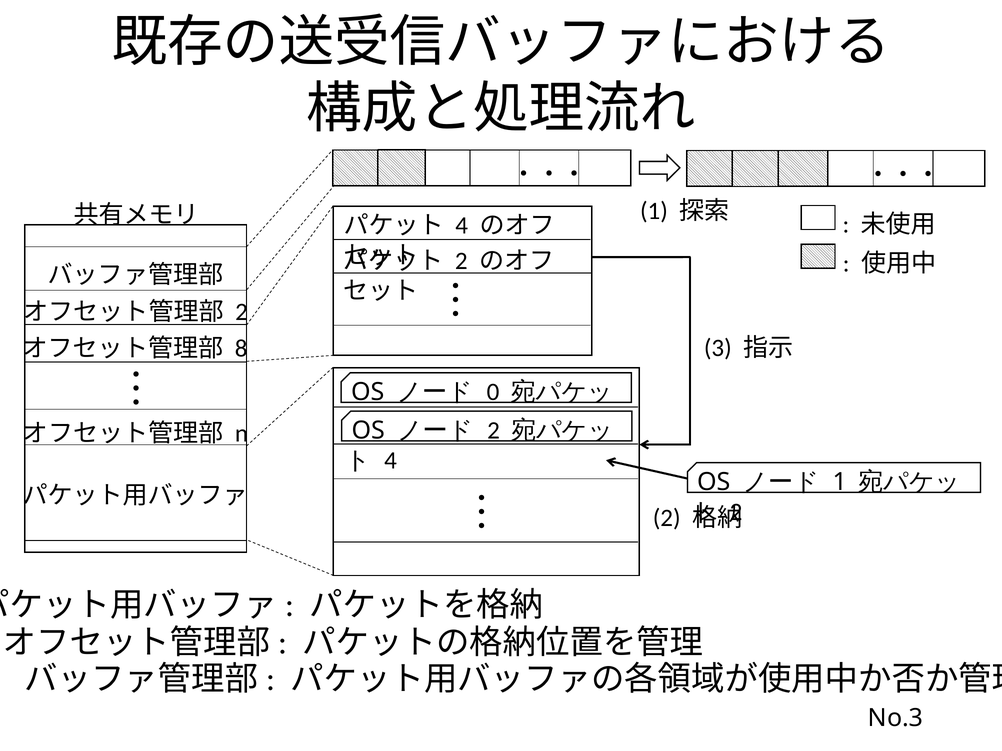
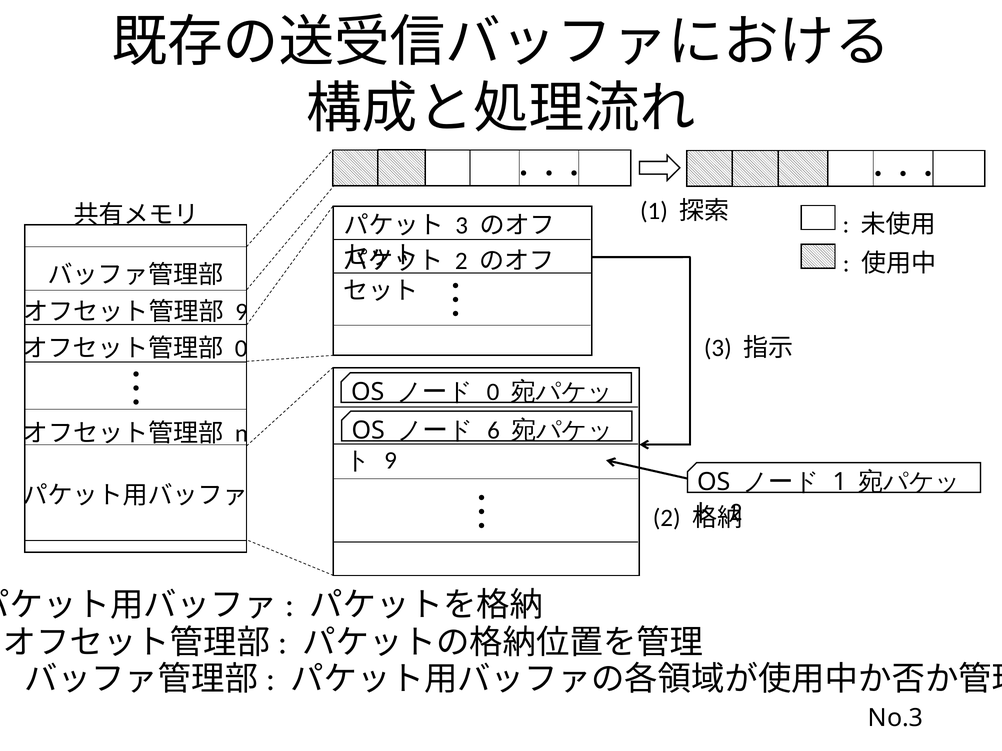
4 at (462, 226): 4 -> 3
2 at (242, 312): 2 -> 9
8 at (241, 349): 8 -> 0
2 at (494, 431): 2 -> 6
4 at (390, 461): 4 -> 9
